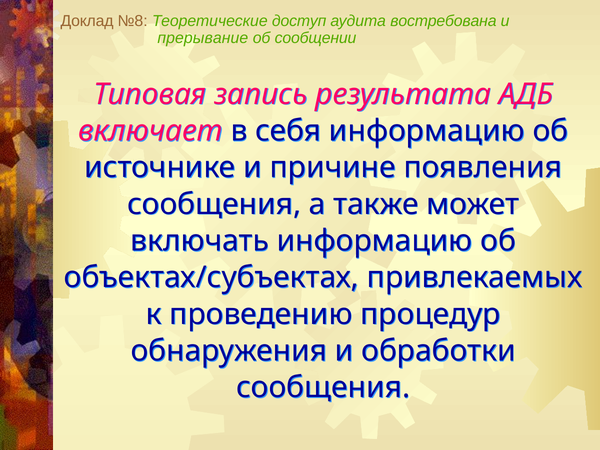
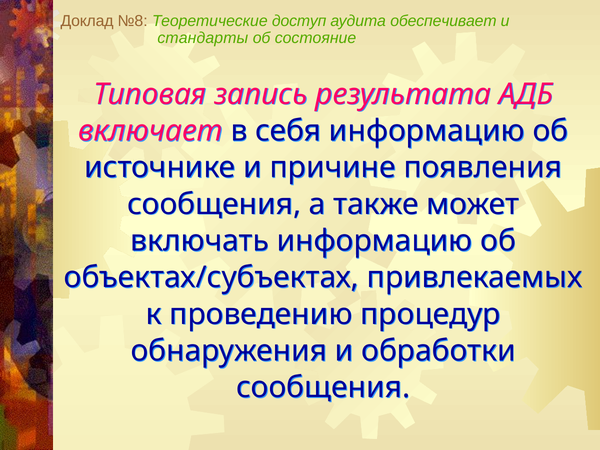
востребована: востребована -> обеспечивает
прерывание: прерывание -> стандарты
сообщении: сообщении -> состояние
